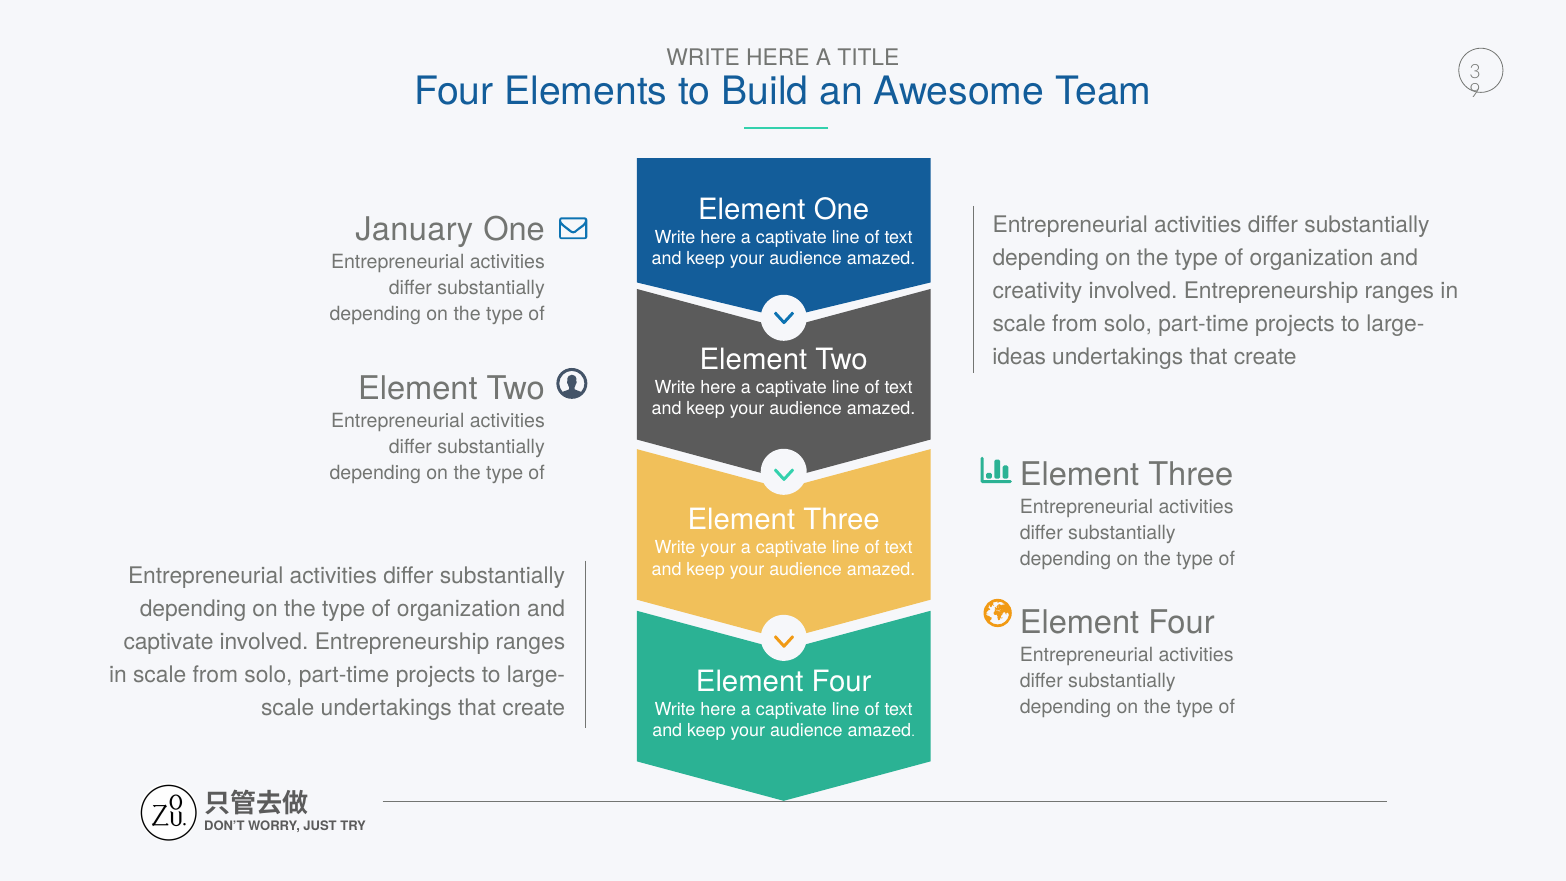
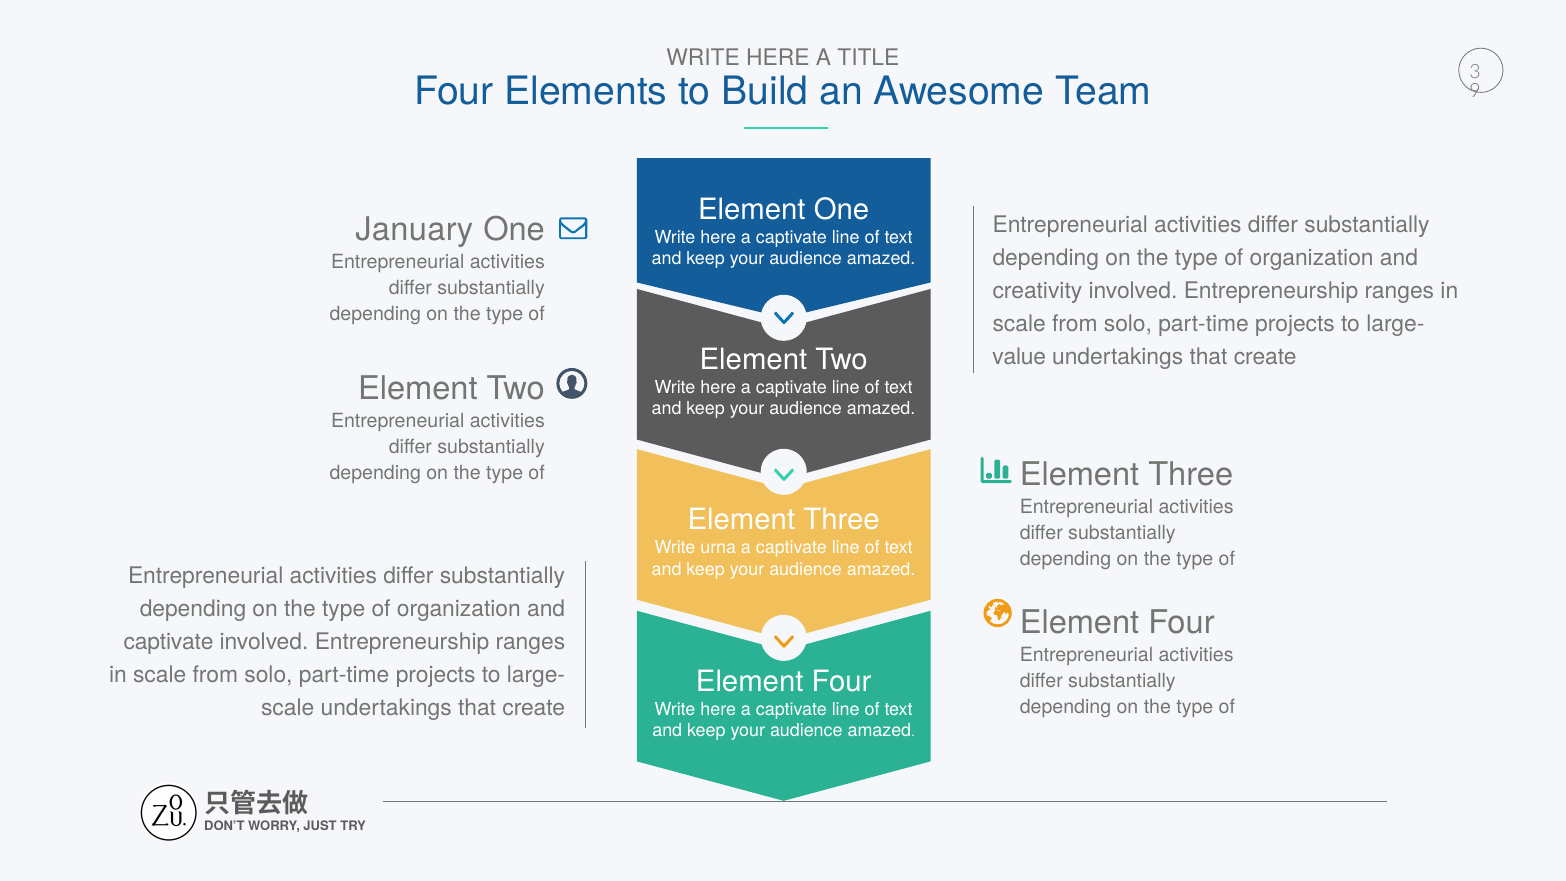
ideas: ideas -> value
Write your: your -> urna
